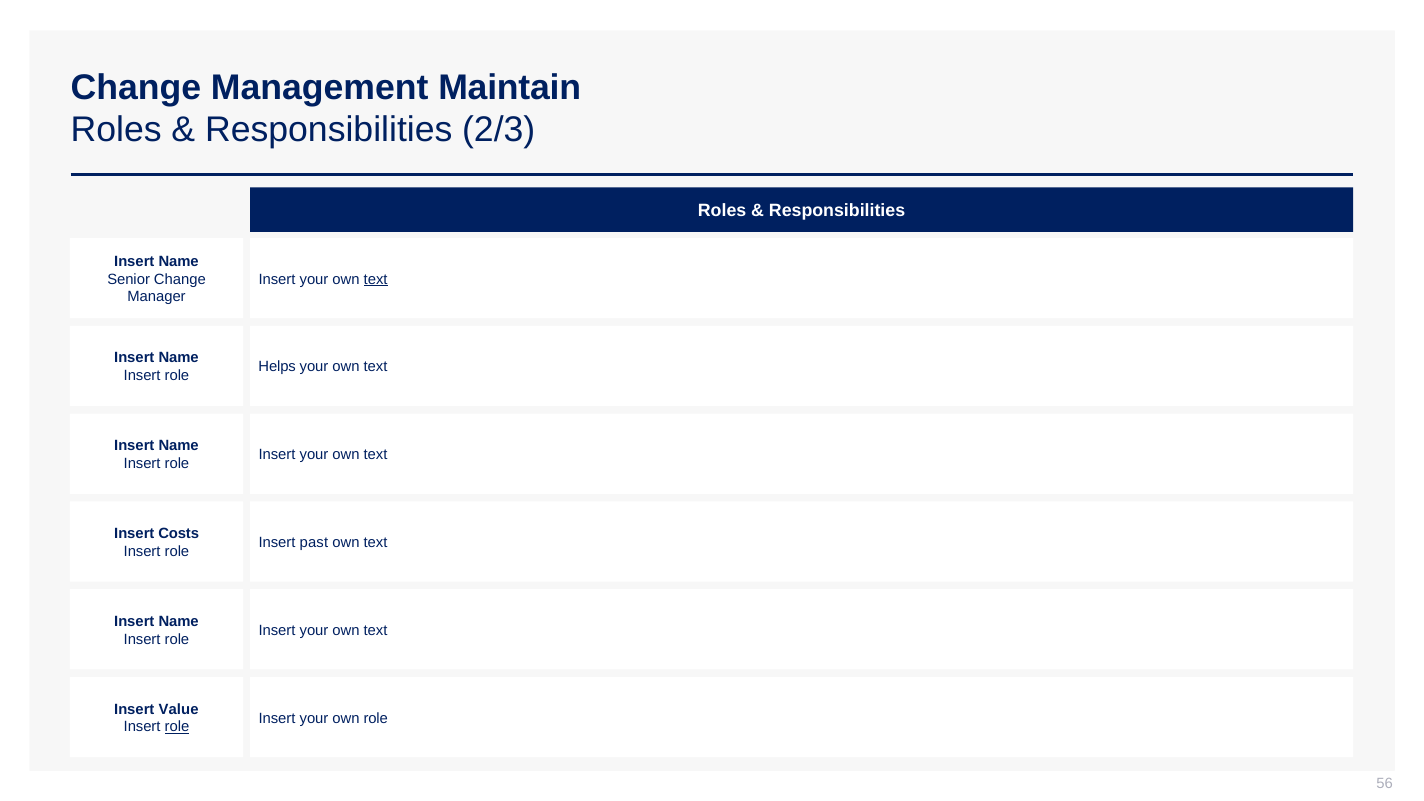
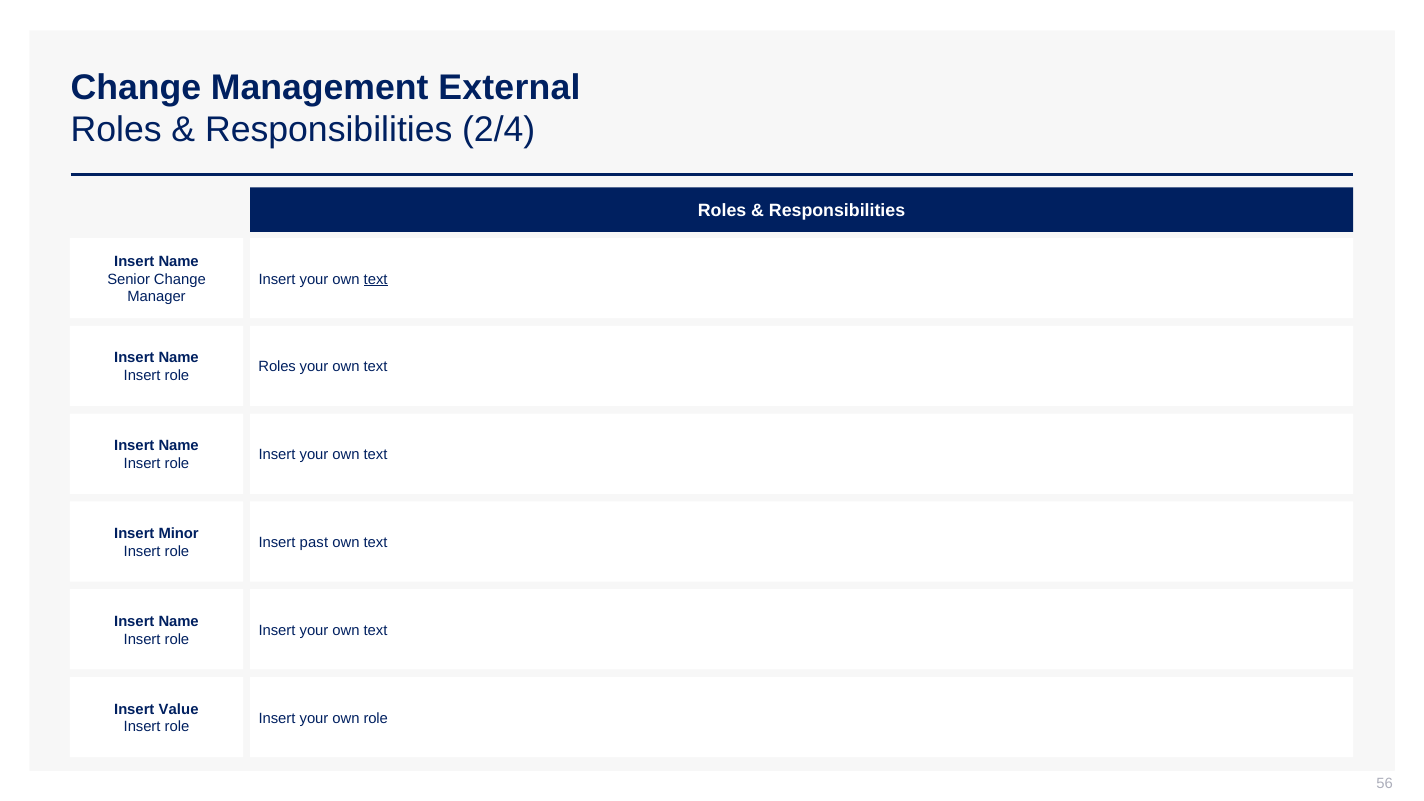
Maintain: Maintain -> External
2/3: 2/3 -> 2/4
Helps at (277, 367): Helps -> Roles
Costs: Costs -> Minor
role at (177, 727) underline: present -> none
